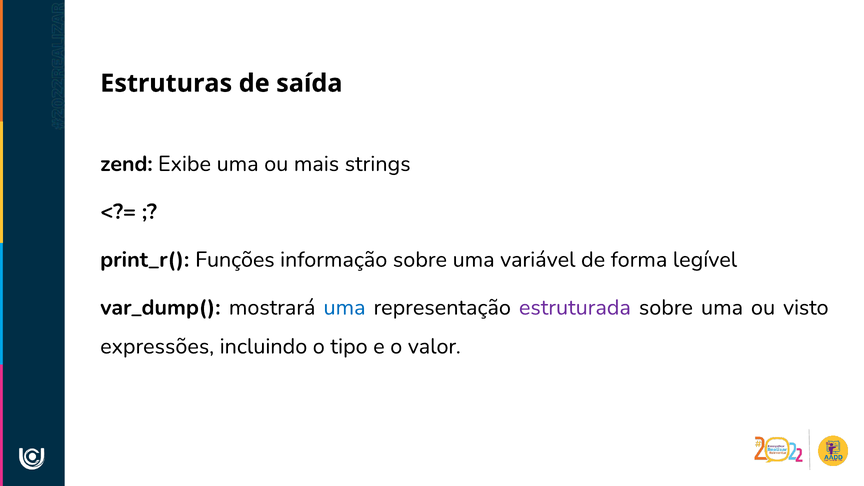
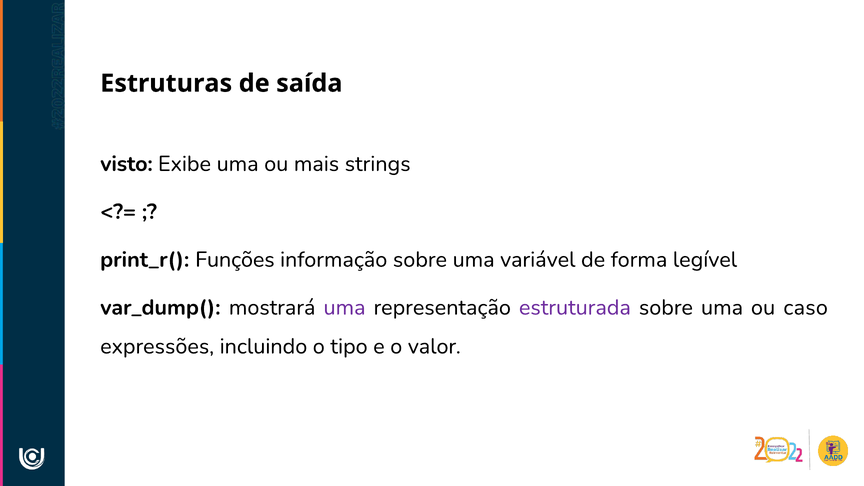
zend: zend -> visto
uma at (344, 307) colour: blue -> purple
visto: visto -> caso
